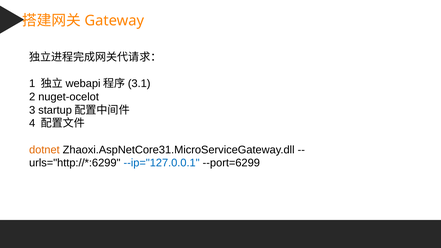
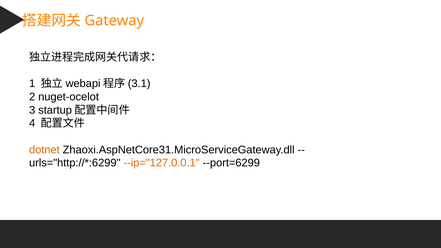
--ip="127.0.0.1 colour: blue -> orange
